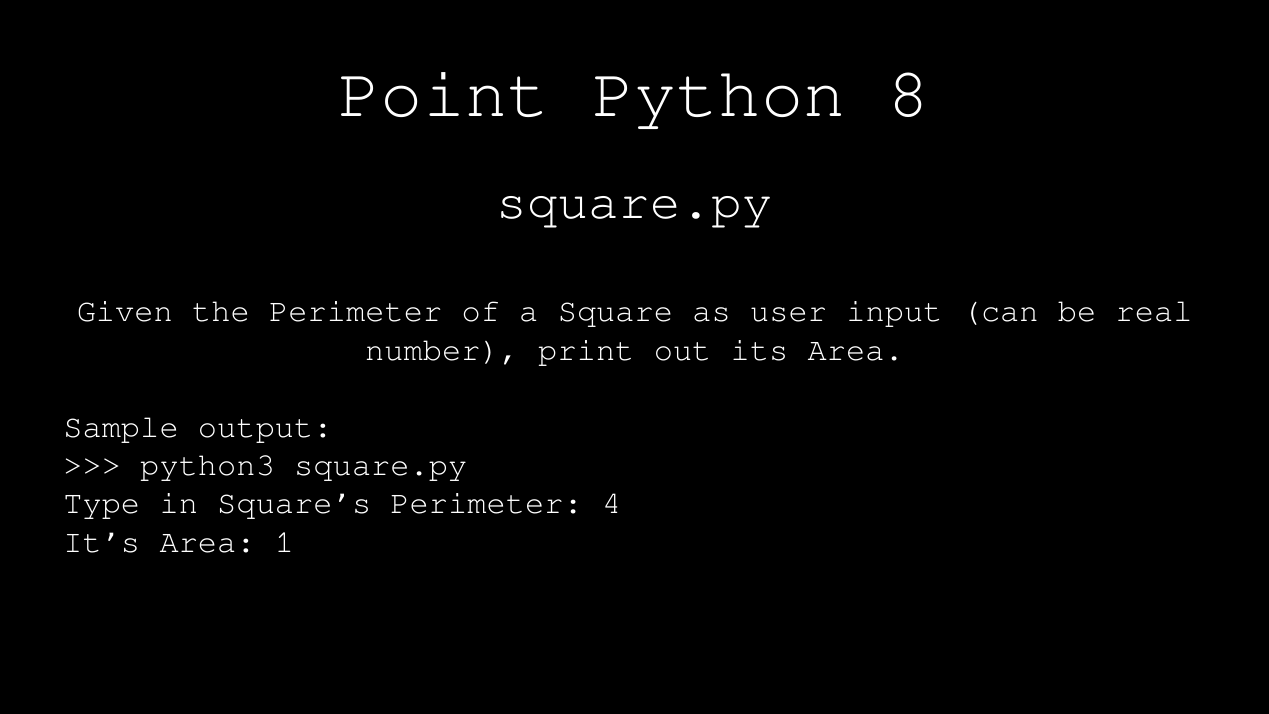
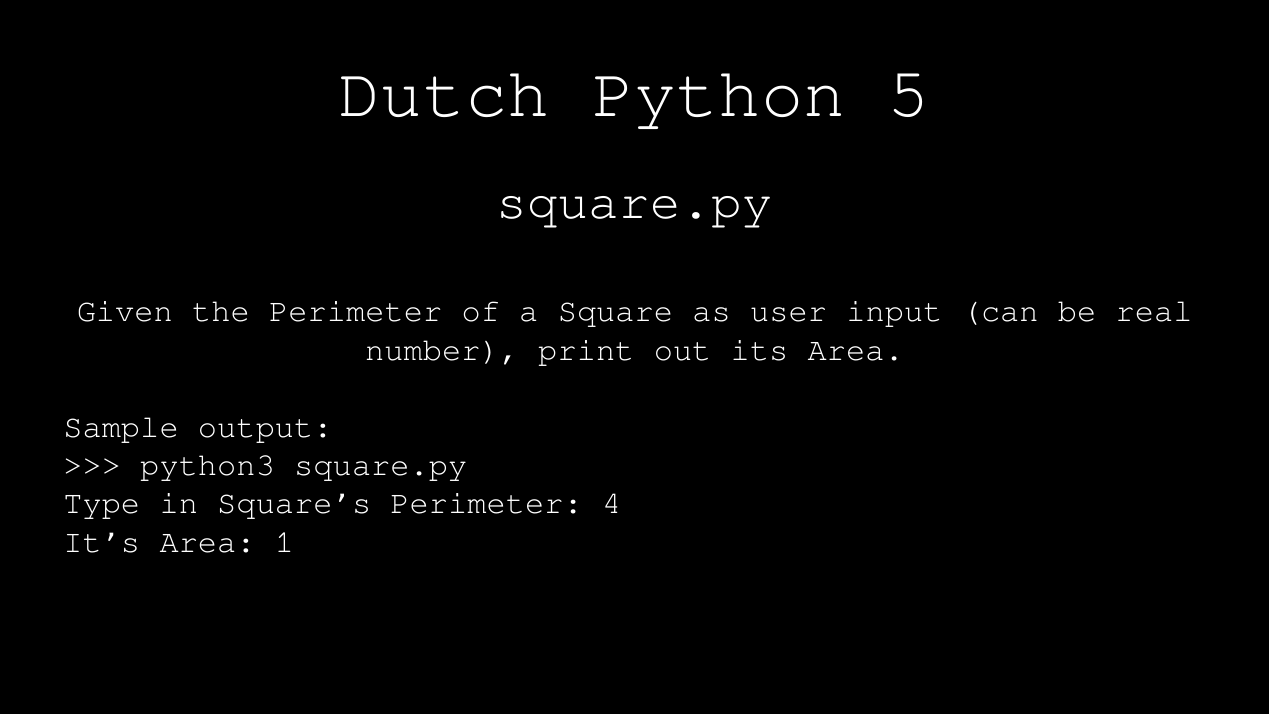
Point: Point -> Dutch
8: 8 -> 5
